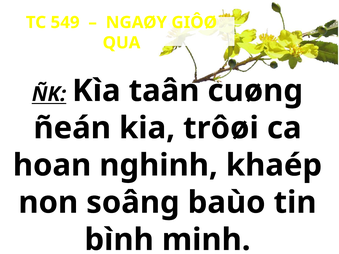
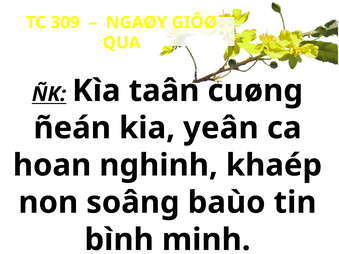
549: 549 -> 309
trôøi: trôøi -> yeân
